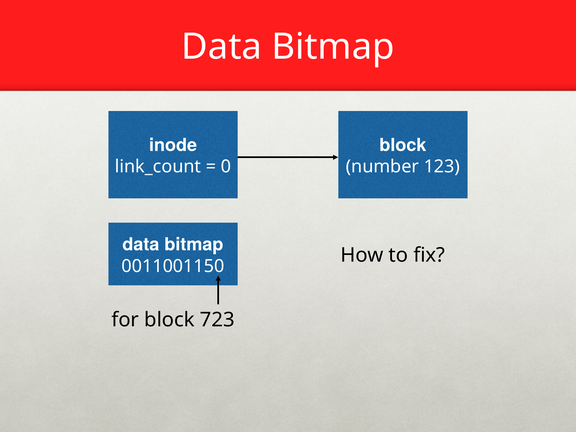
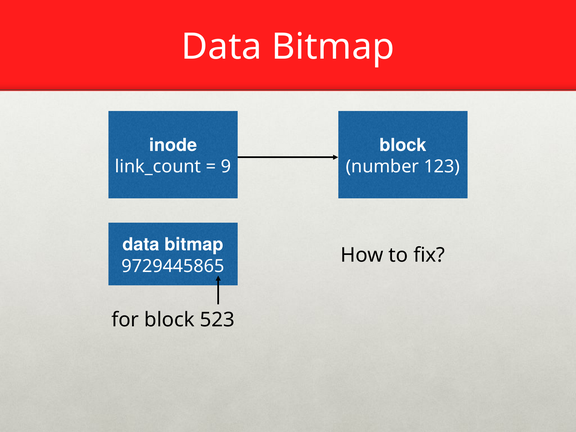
0: 0 -> 9
0011001150: 0011001150 -> 9729445865
723: 723 -> 523
